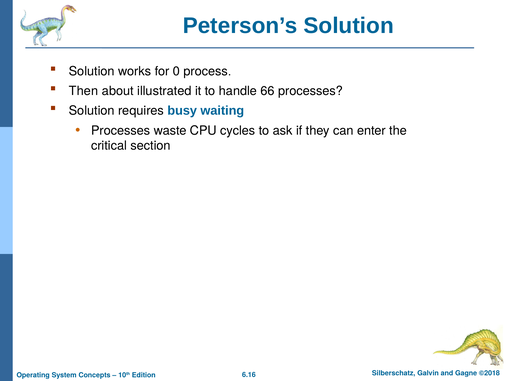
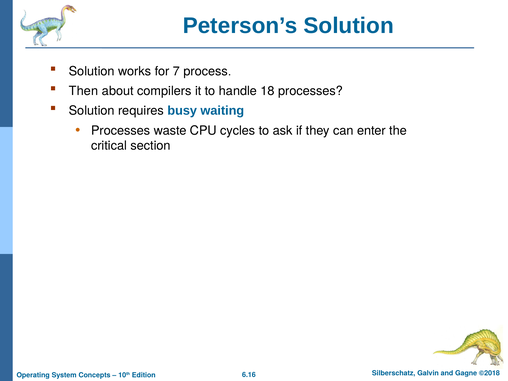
0: 0 -> 7
illustrated: illustrated -> compilers
66: 66 -> 18
